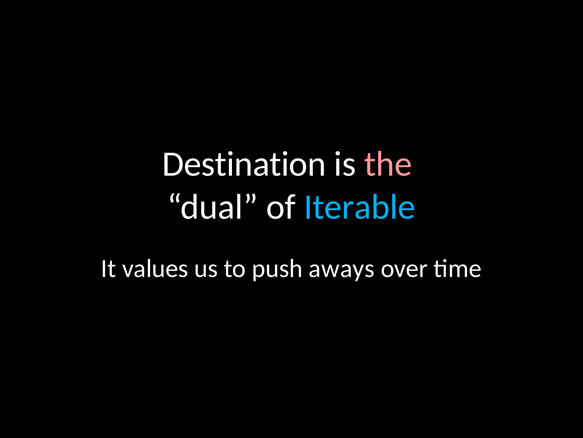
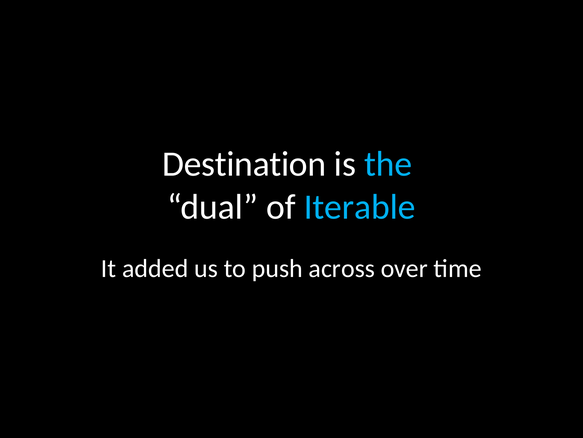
the colour: pink -> light blue
values: values -> added
aways: aways -> across
